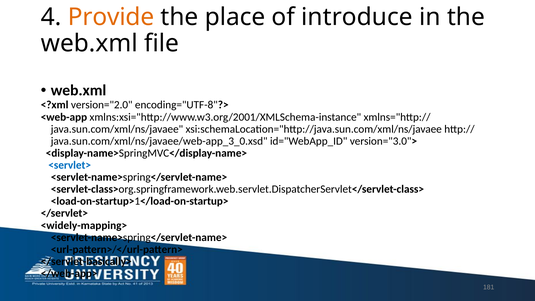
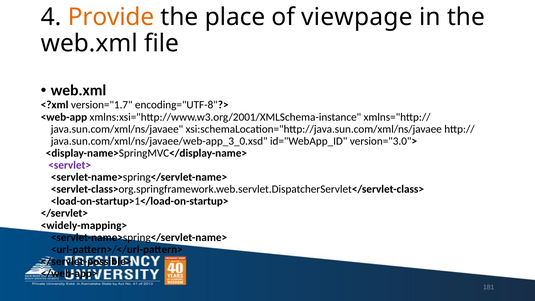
introduce: introduce -> viewpage
version="2.0: version="2.0 -> version="1.7
<servlet> colour: blue -> purple
</servlet-basically>: </servlet-basically> -> </servlet-possible>
